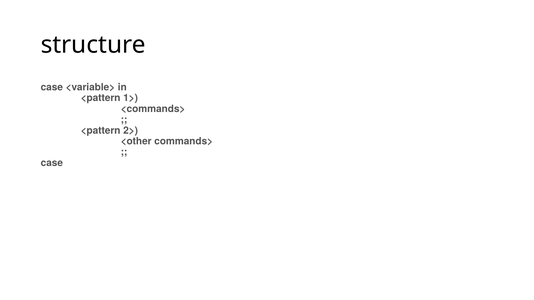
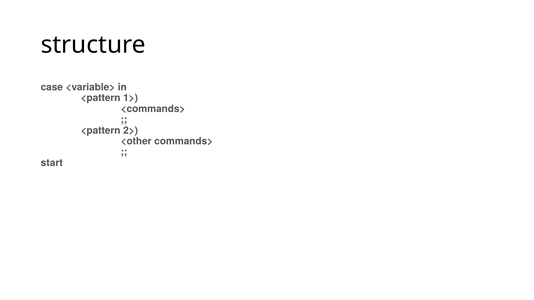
case at (52, 163): case -> start
